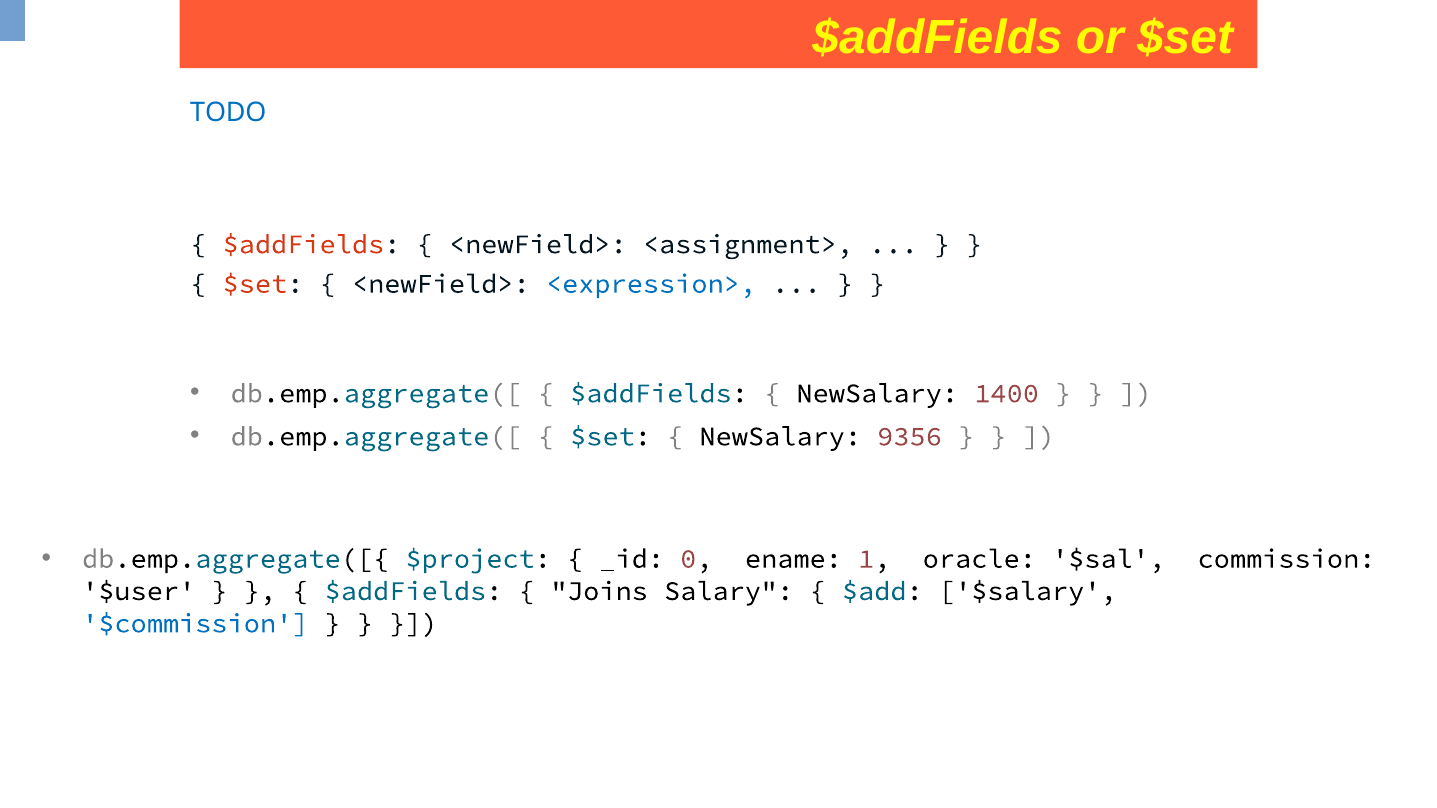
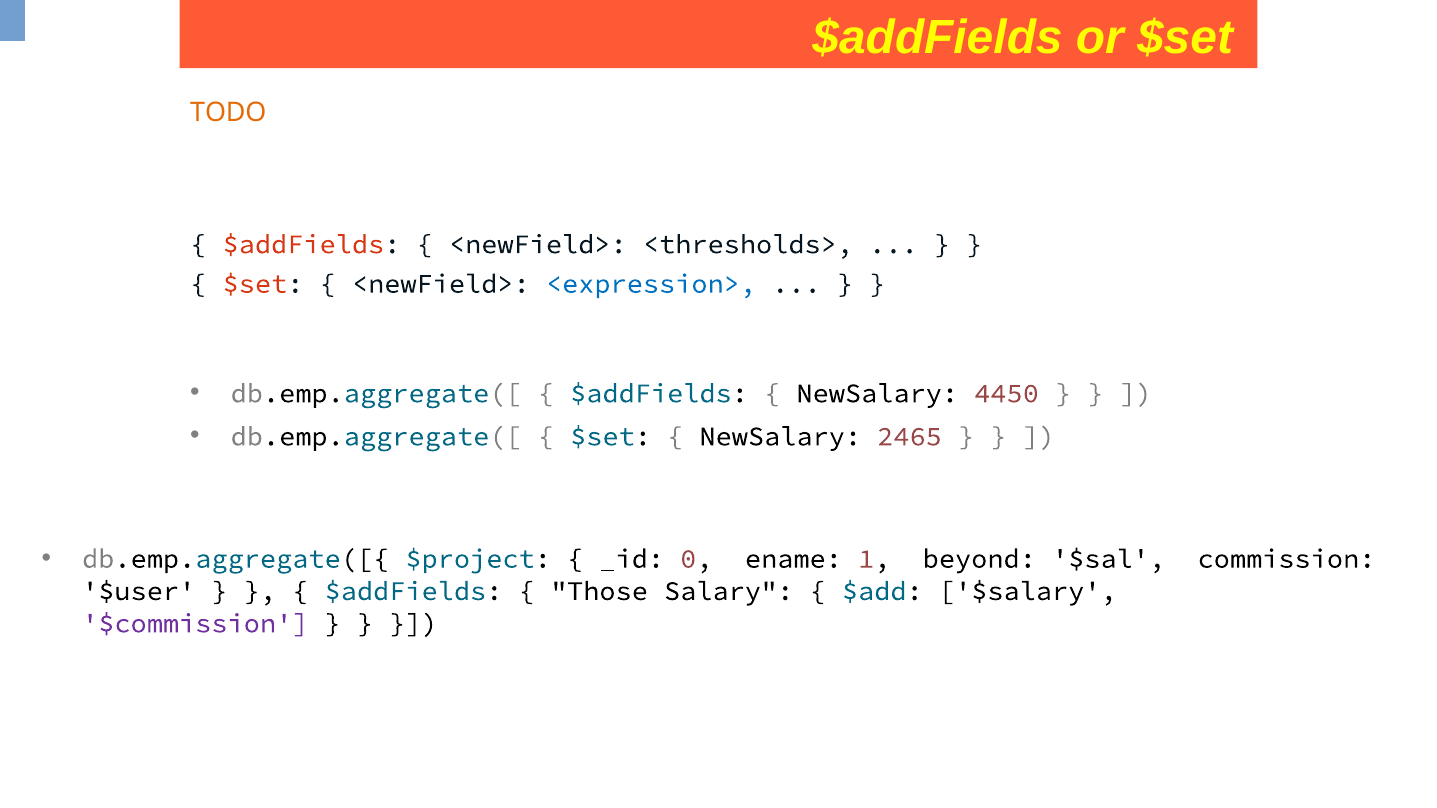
TODO colour: blue -> orange
<assignment>: <assignment> -> <thresholds>
1400: 1400 -> 4450
9356: 9356 -> 2465
oracle: oracle -> beyond
Joins: Joins -> Those
$commission colour: blue -> purple
